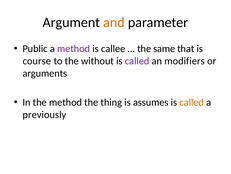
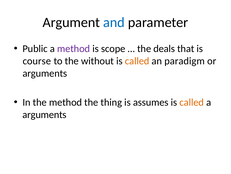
and colour: orange -> blue
callee: callee -> scope
same: same -> deals
called at (137, 61) colour: purple -> orange
modifiers: modifiers -> paradigm
previously at (44, 114): previously -> arguments
